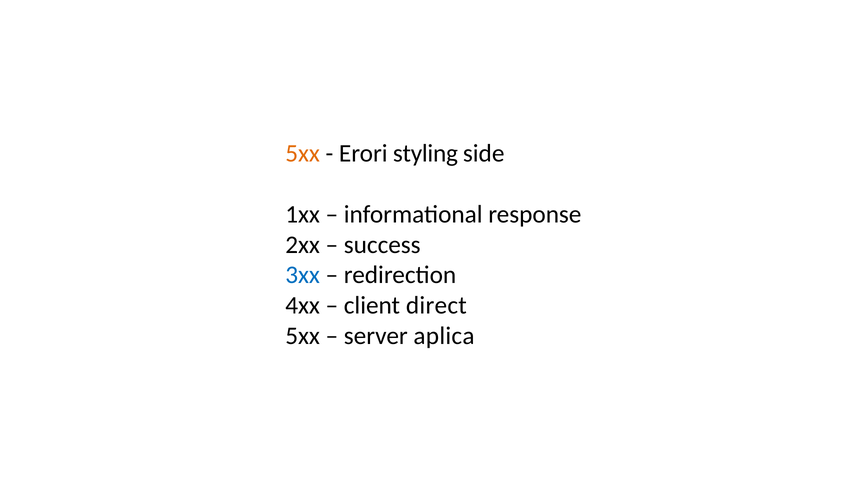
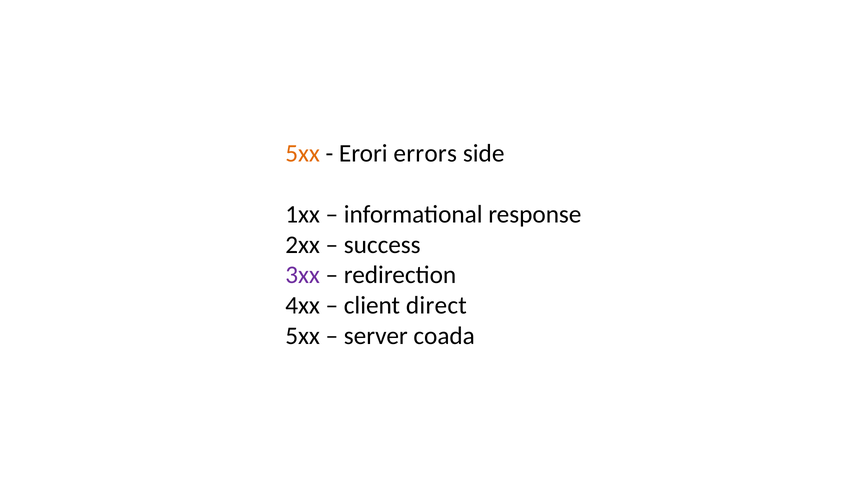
styling: styling -> errors
3xx colour: blue -> purple
aplica: aplica -> coada
